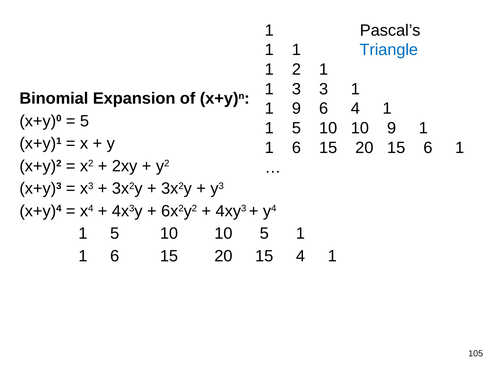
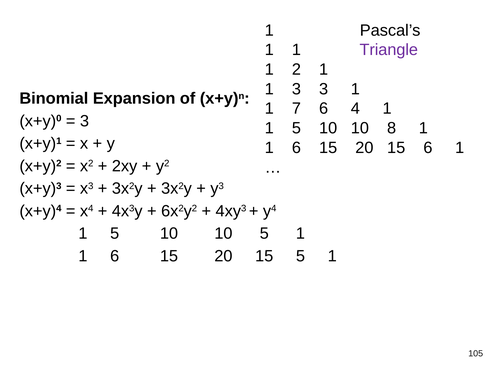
Triangle colour: blue -> purple
1 9: 9 -> 7
5 at (84, 121): 5 -> 3
10 9: 9 -> 8
15 4: 4 -> 5
